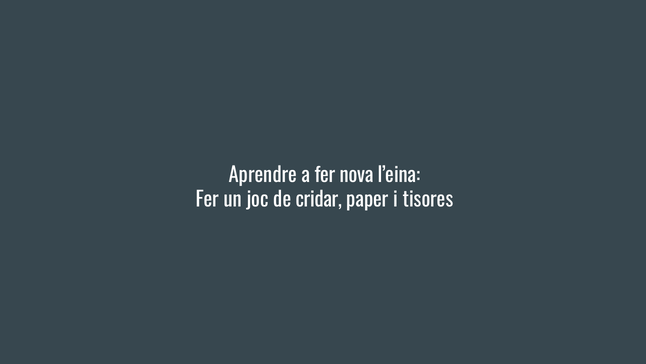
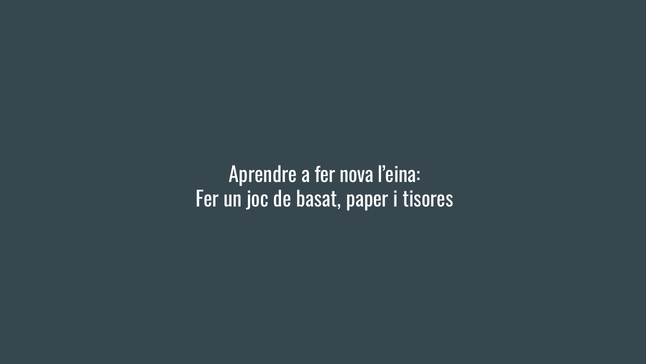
cridar: cridar -> basat
